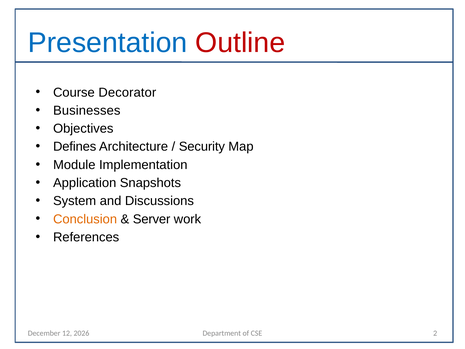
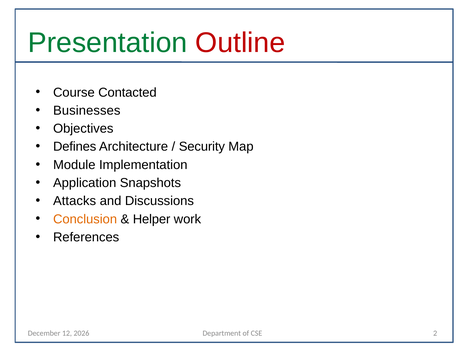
Presentation colour: blue -> green
Decorator: Decorator -> Contacted
System: System -> Attacks
Server: Server -> Helper
